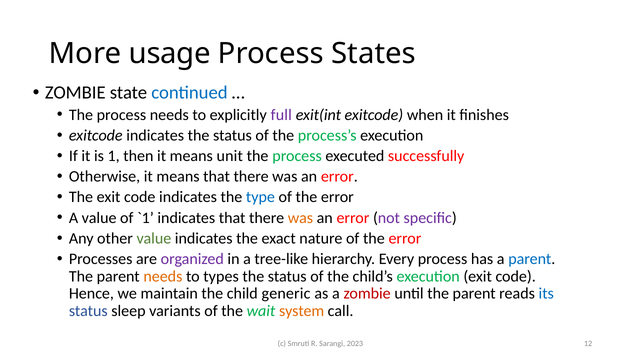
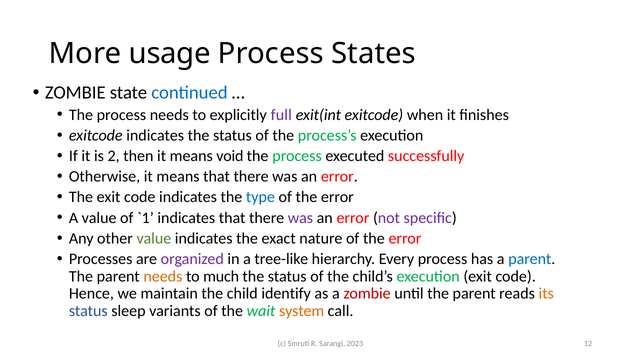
1: 1 -> 2
unit: unit -> void
was at (300, 218) colour: orange -> purple
types: types -> much
generic: generic -> identify
its colour: blue -> orange
